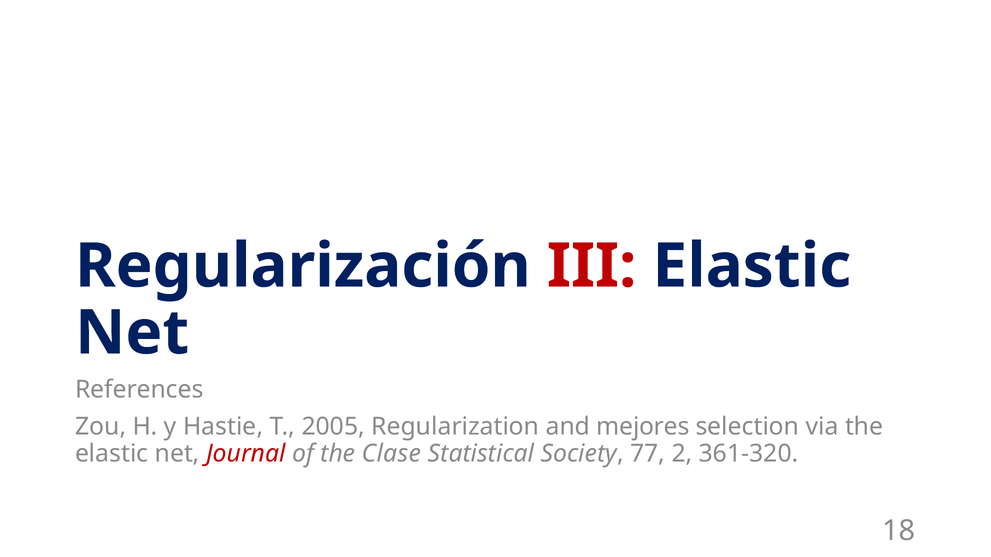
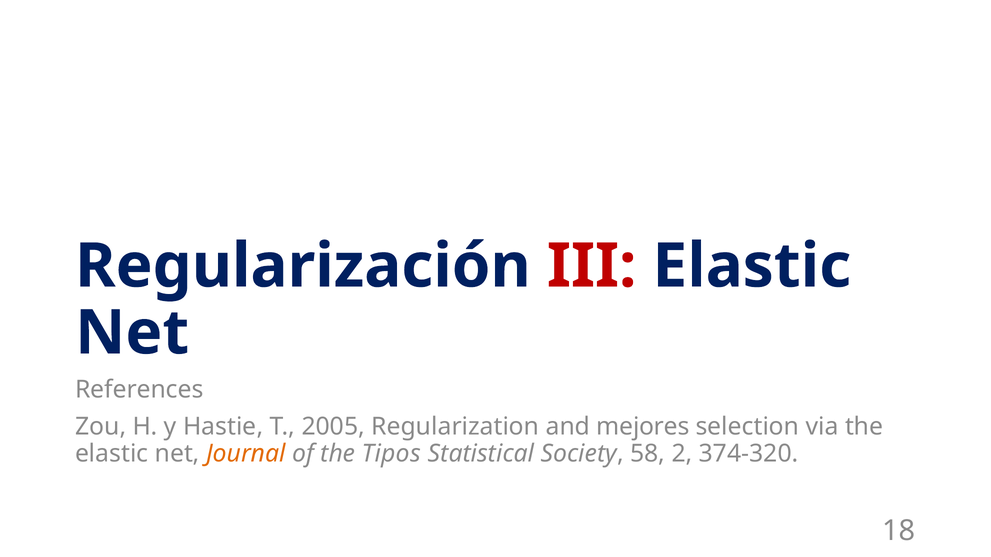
Journal colour: red -> orange
Clase: Clase -> Tipos
77: 77 -> 58
361-320: 361-320 -> 374-320
